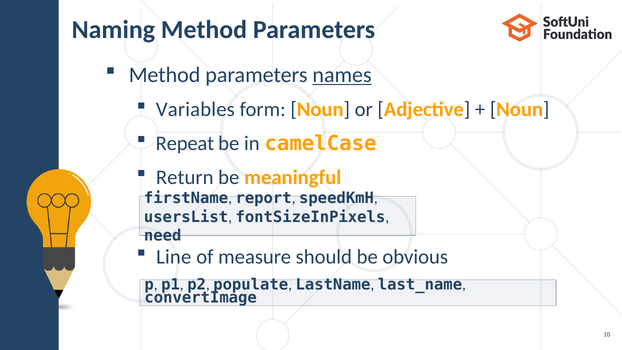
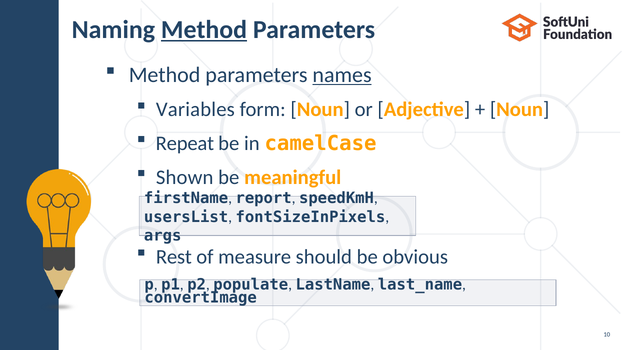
Method at (204, 29) underline: none -> present
Return: Return -> Shown
need: need -> args
Line: Line -> Rest
